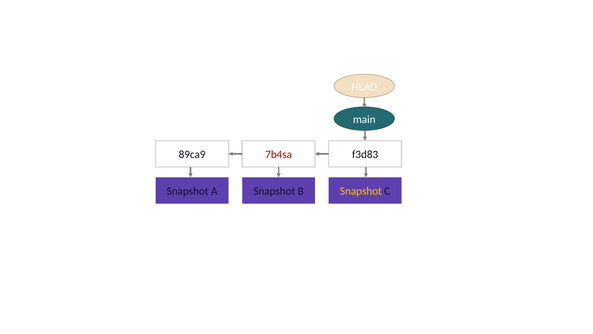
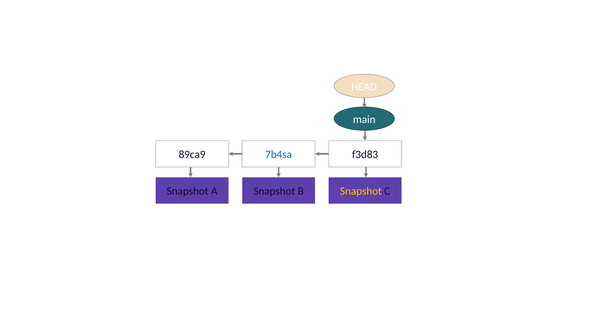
7b4sa colour: red -> blue
